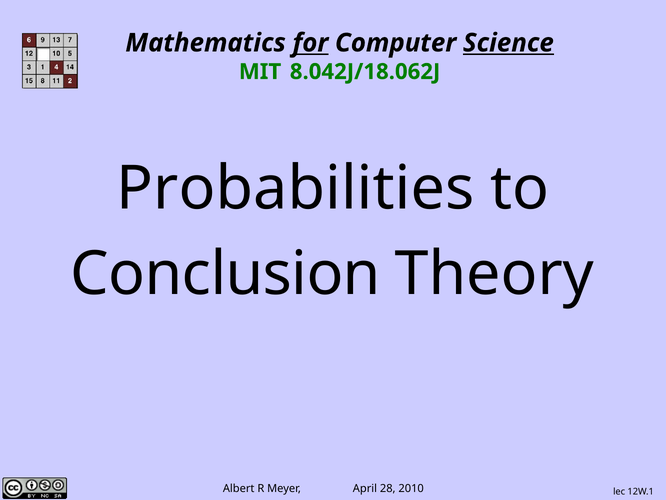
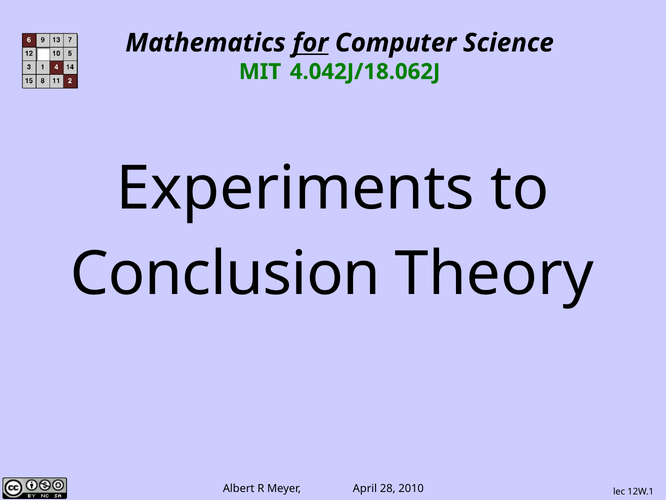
Science underline: present -> none
8.042J/18.062J: 8.042J/18.062J -> 4.042J/18.062J
Probabilities: Probabilities -> Experiments
